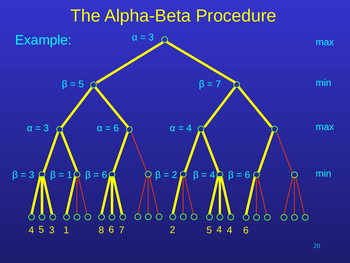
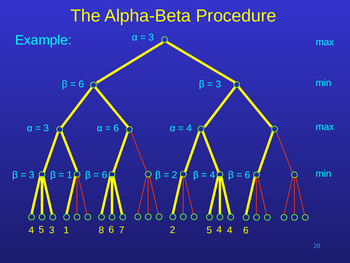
5 at (81, 84): 5 -> 6
7 at (218, 84): 7 -> 3
